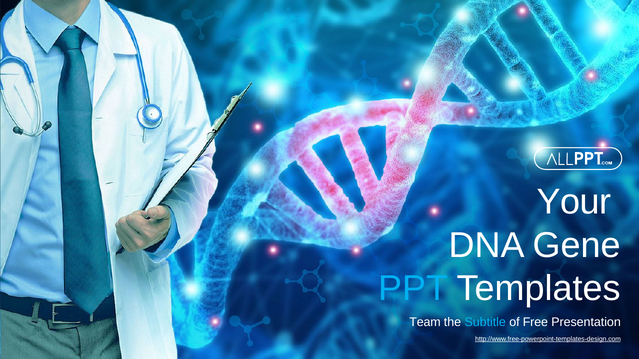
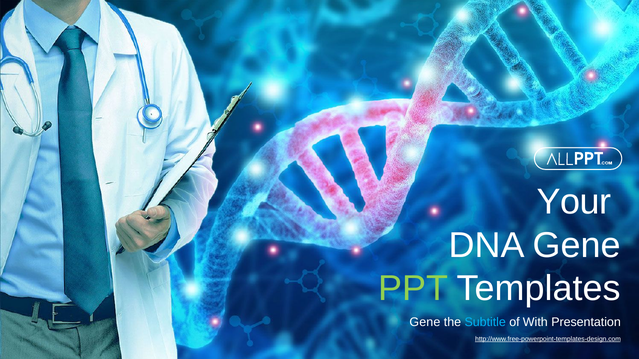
PPT colour: light blue -> light green
Team at (425, 322): Team -> Gene
Free: Free -> With
